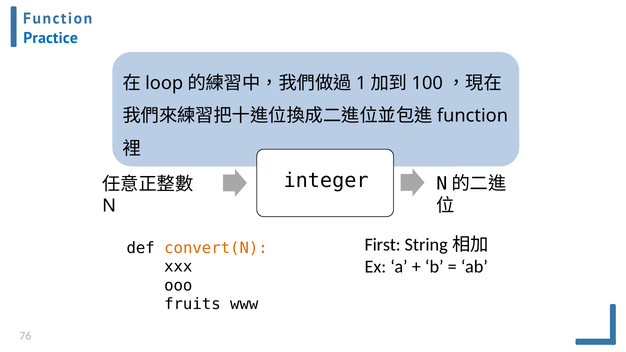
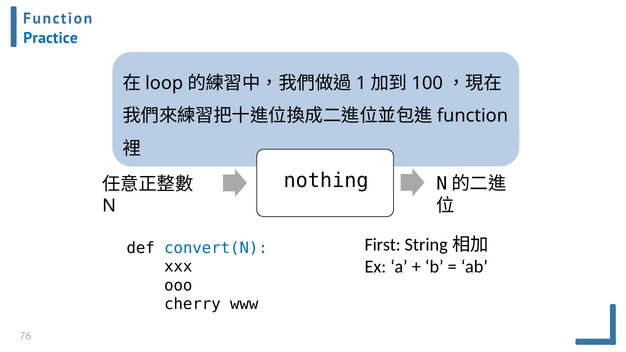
integer: integer -> nothing
convert(N colour: orange -> blue
fruits: fruits -> cherry
